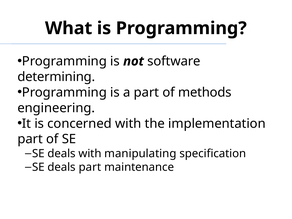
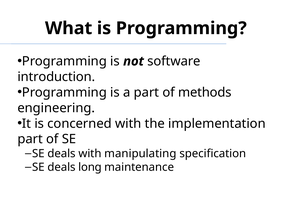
determining: determining -> introduction
deals part: part -> long
